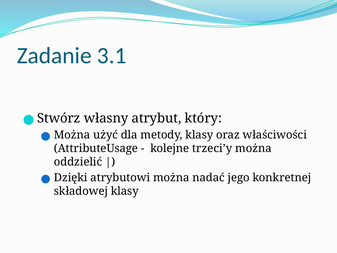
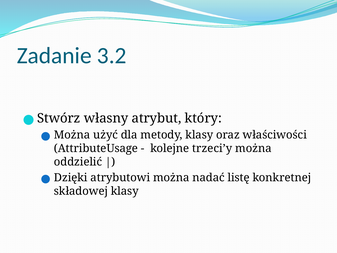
3.1: 3.1 -> 3.2
jego: jego -> listę
